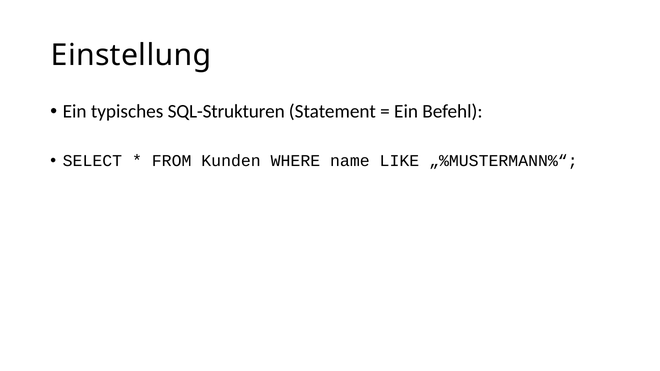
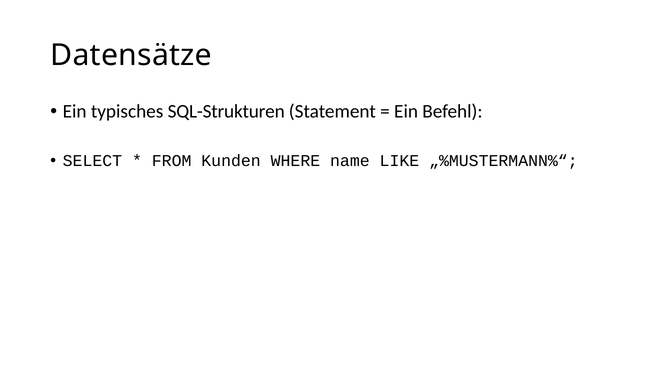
Einstellung: Einstellung -> Datensätze
